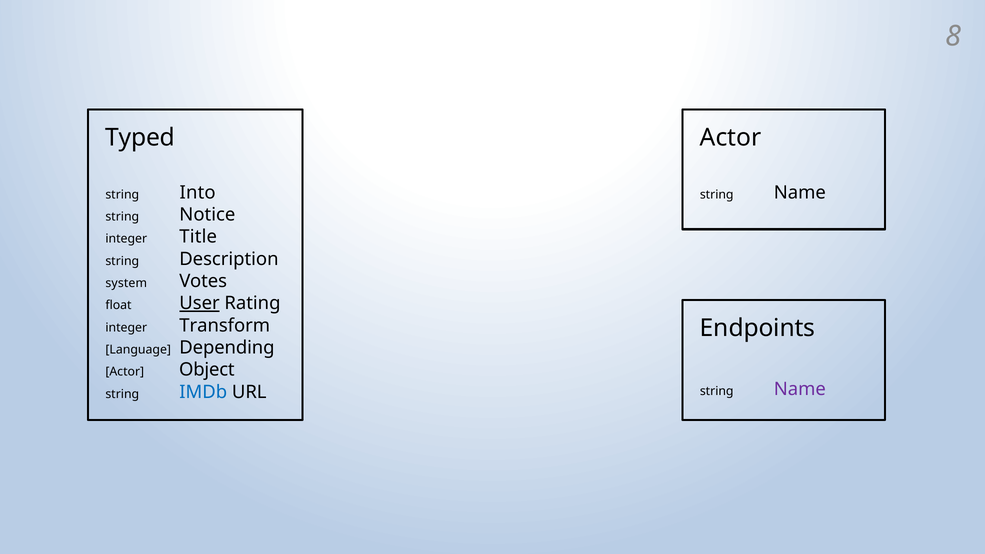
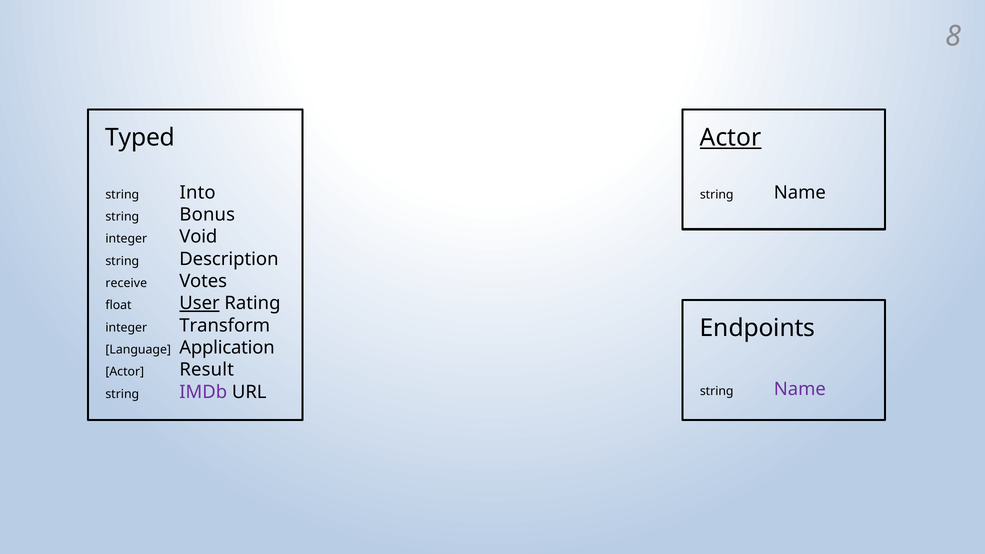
Actor at (731, 137) underline: none -> present
Notice: Notice -> Bonus
Title: Title -> Void
system: system -> receive
Depending: Depending -> Application
Object: Object -> Result
IMDb colour: blue -> purple
